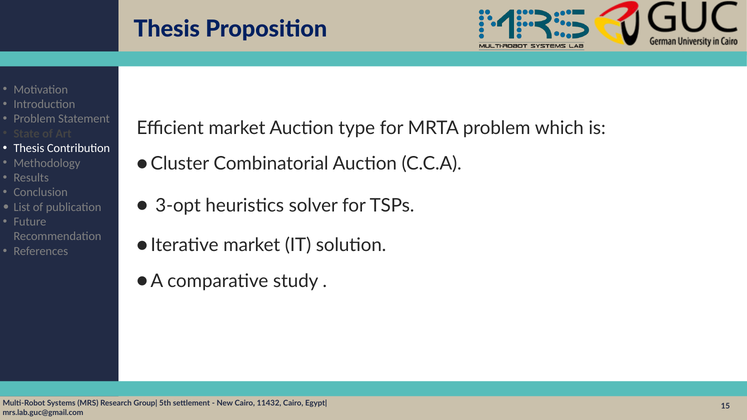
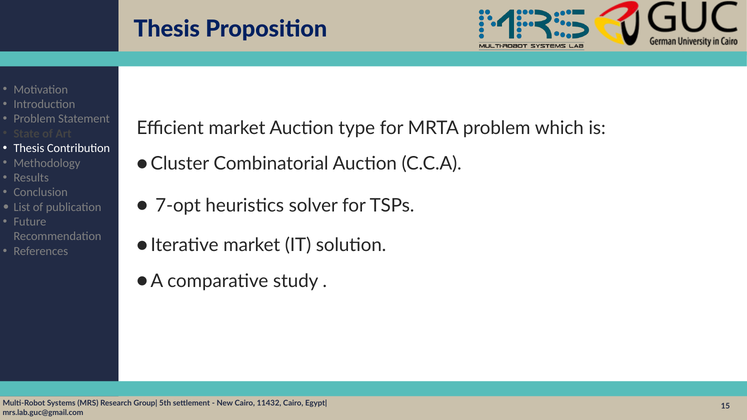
3-opt: 3-opt -> 7-opt
